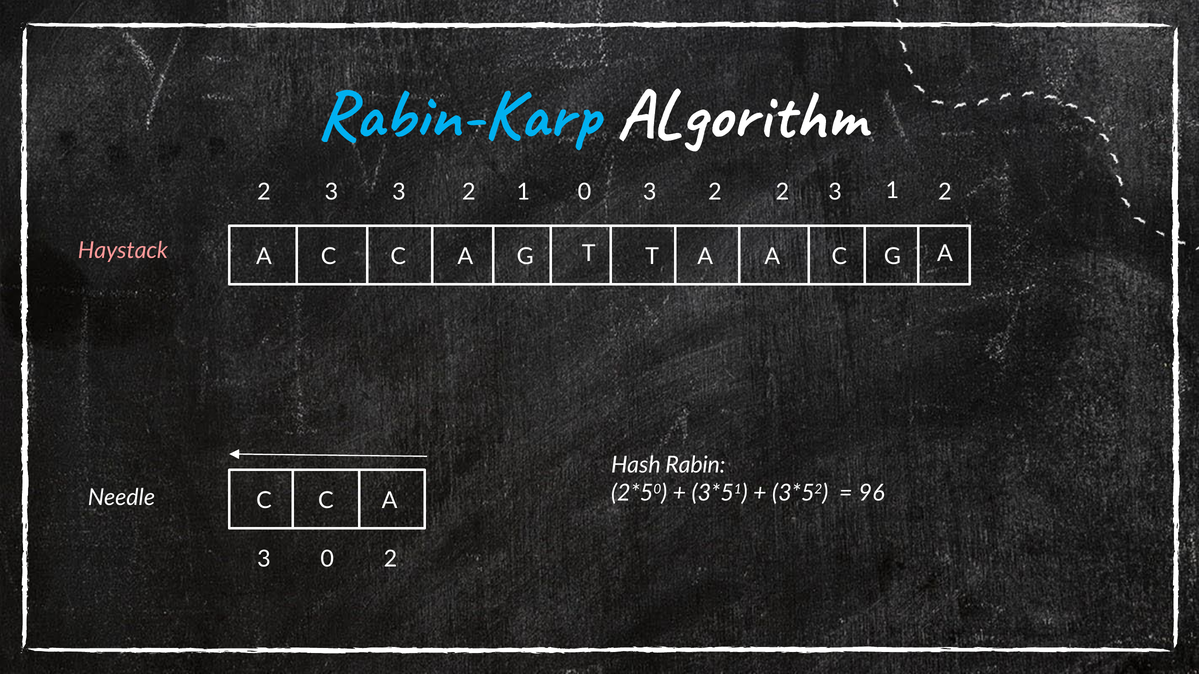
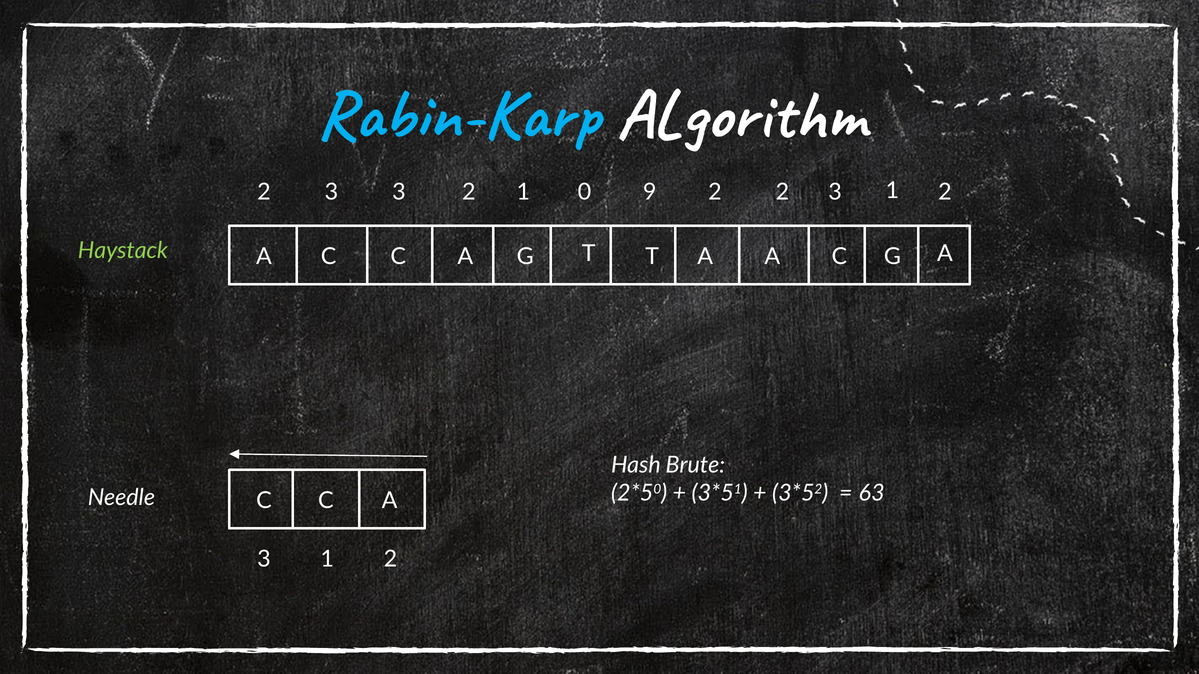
0 3: 3 -> 9
Haystack colour: pink -> light green
Rabin: Rabin -> Brute
96: 96 -> 63
0 at (327, 559): 0 -> 1
